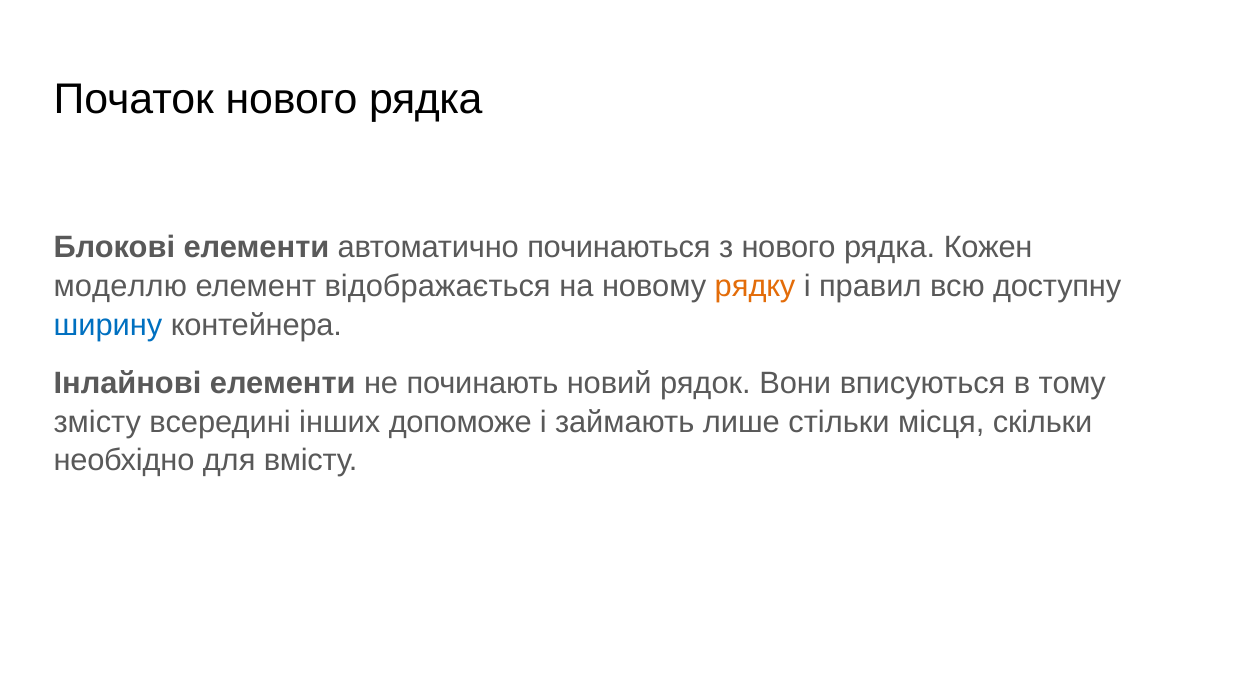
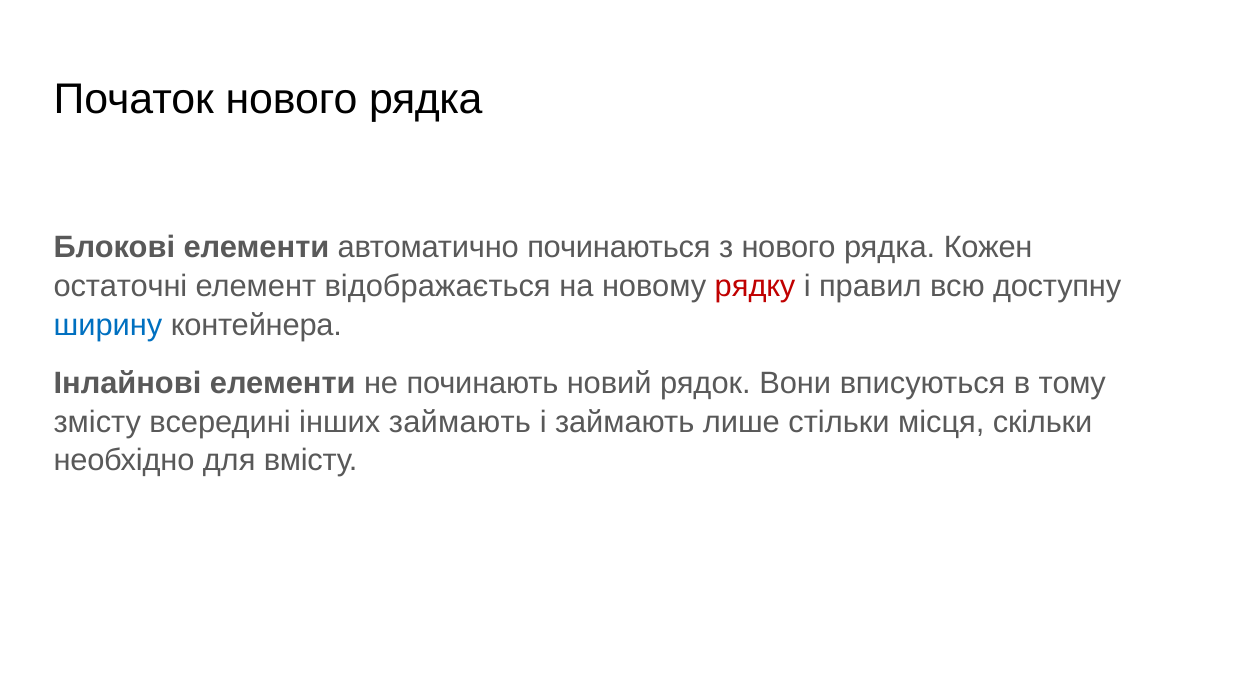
моделлю: моделлю -> остаточні
рядку colour: orange -> red
інших допоможе: допоможе -> займають
